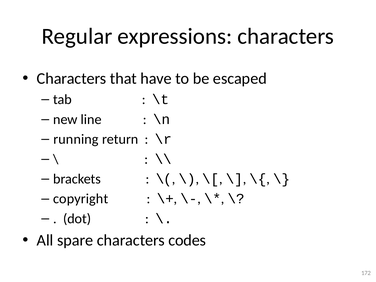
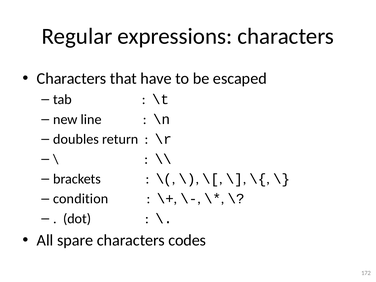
running: running -> doubles
copyright: copyright -> condition
